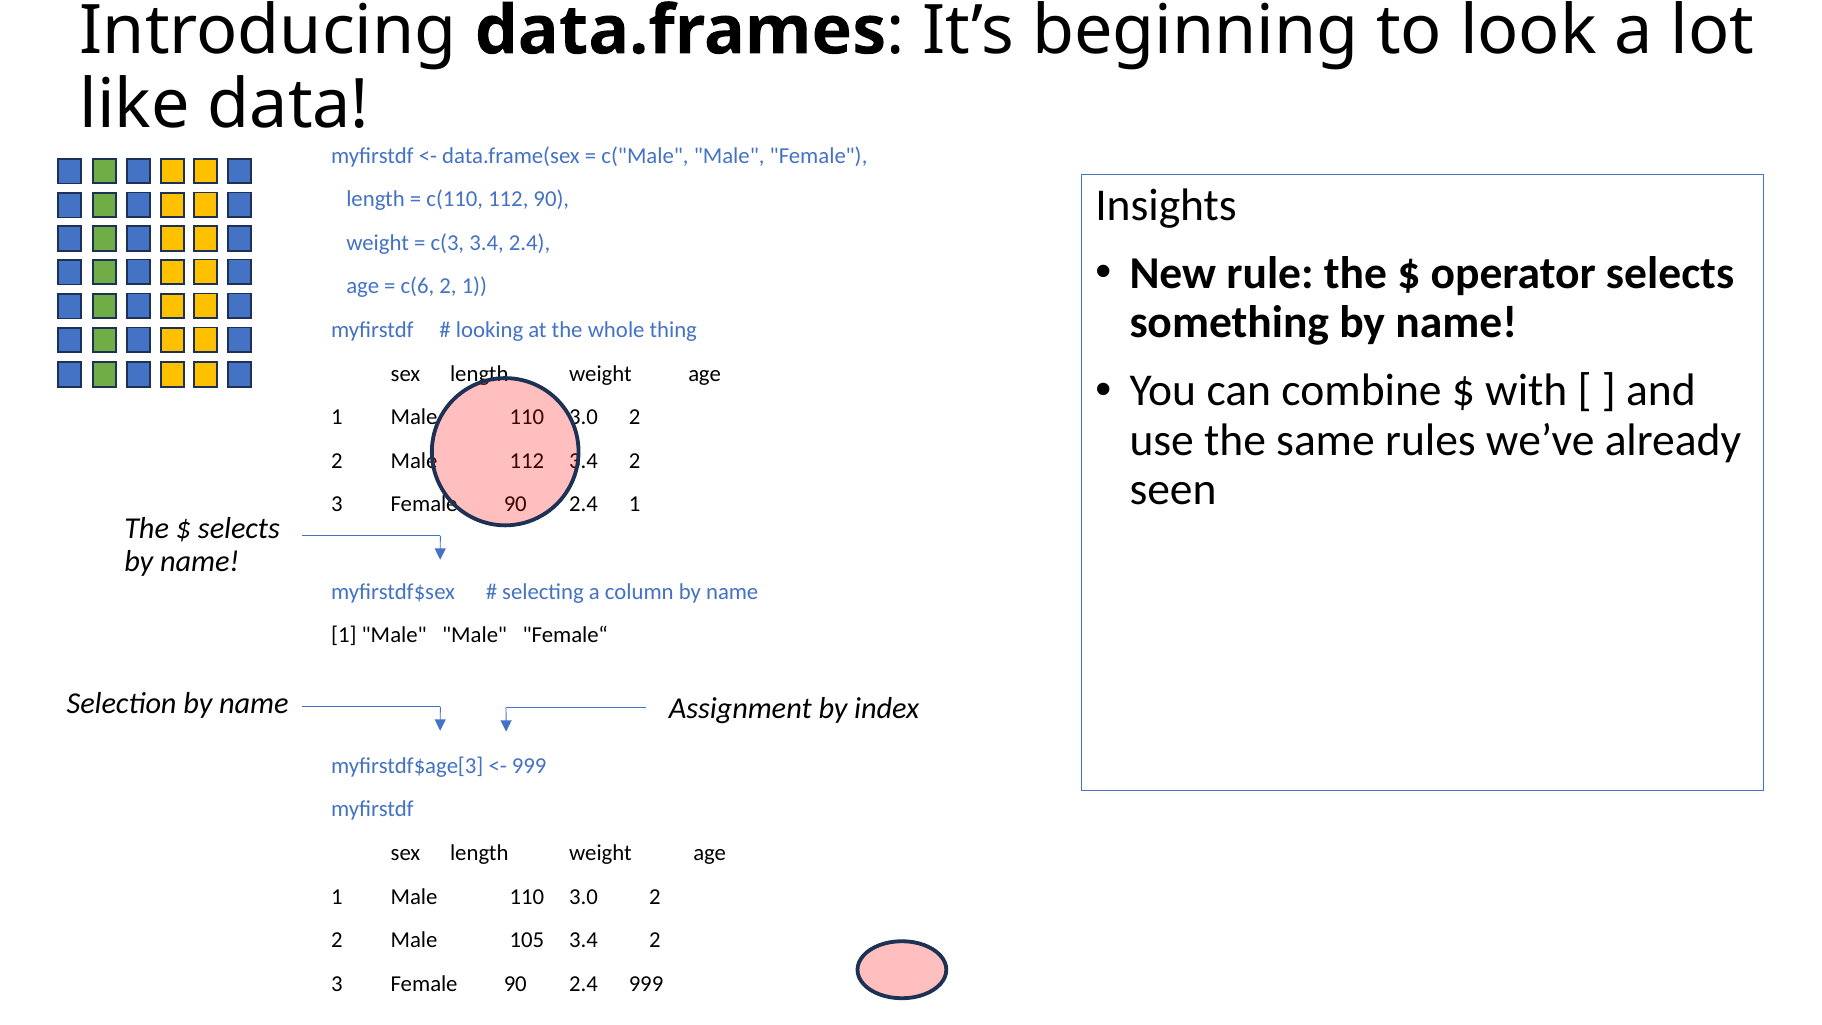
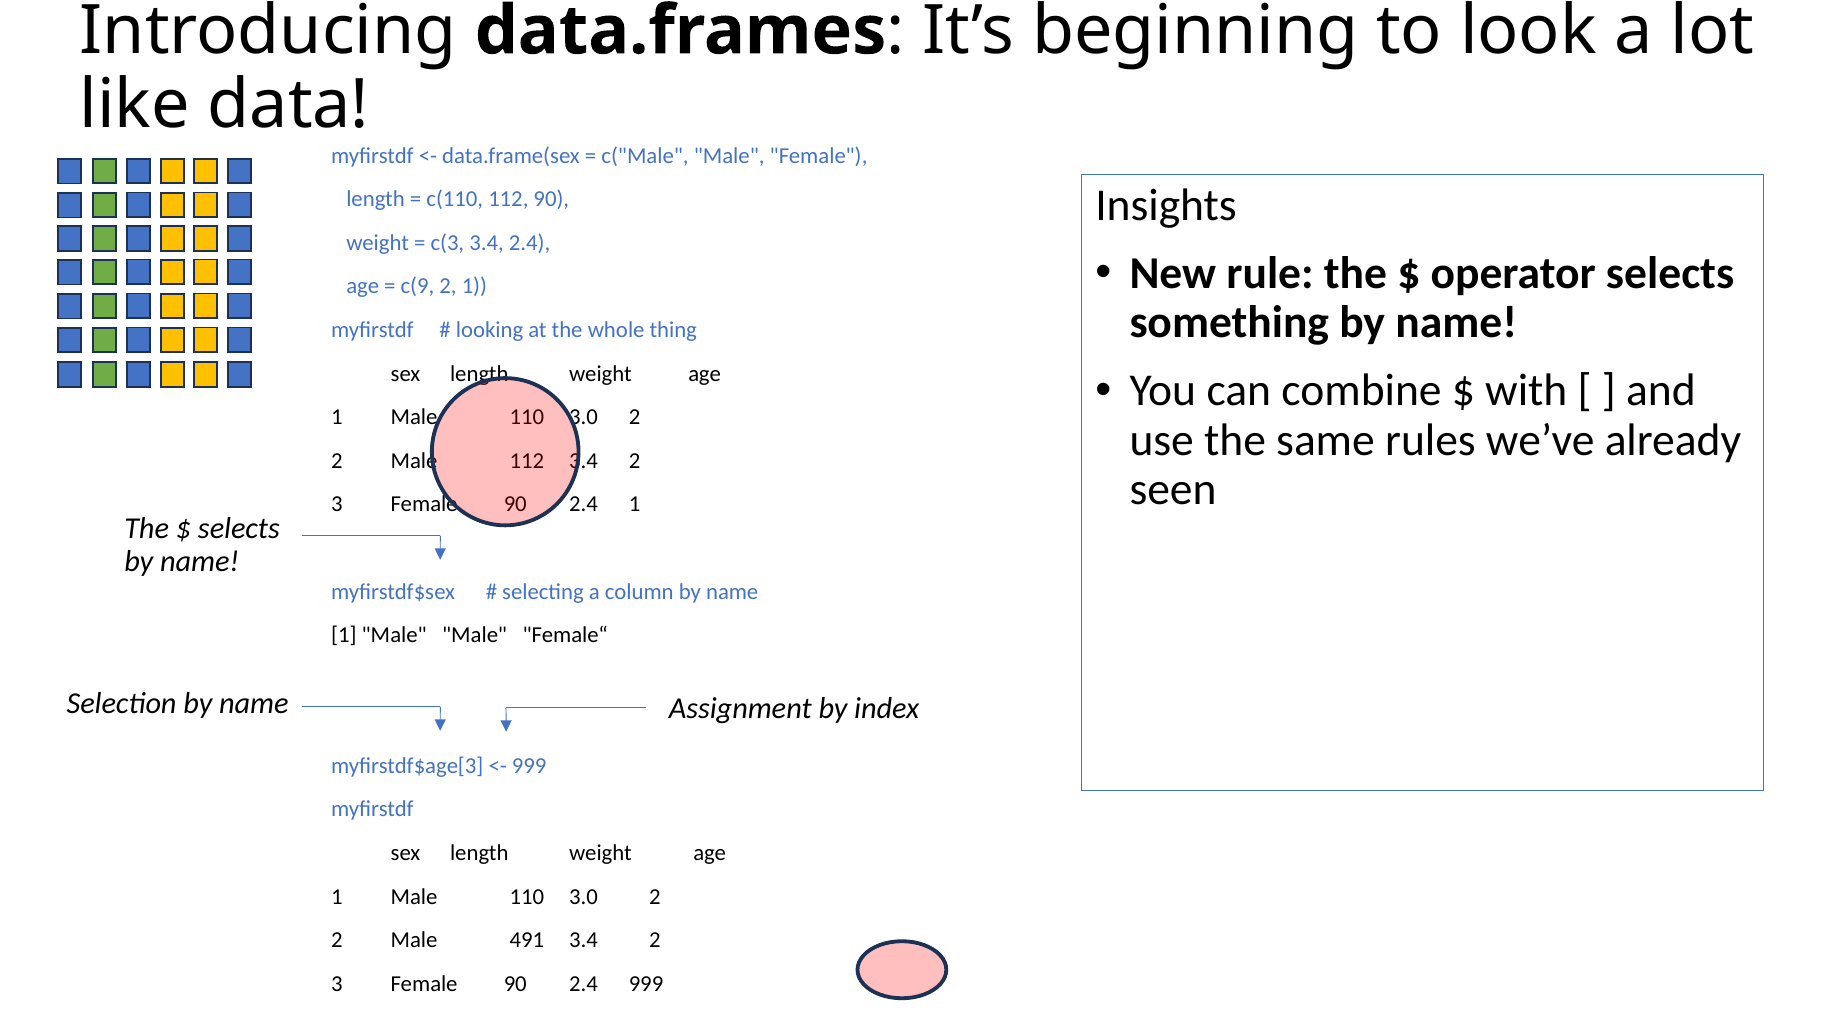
c(6: c(6 -> c(9
105: 105 -> 491
